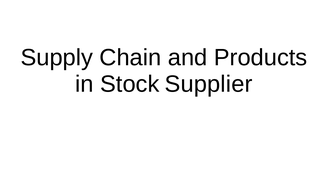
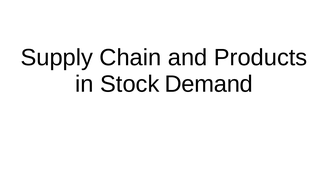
Supplier: Supplier -> Demand
